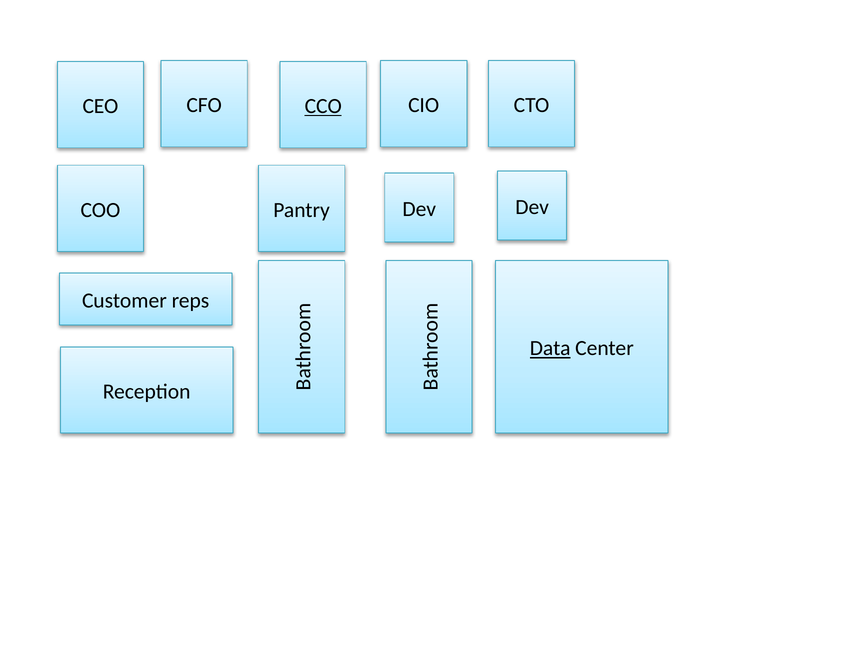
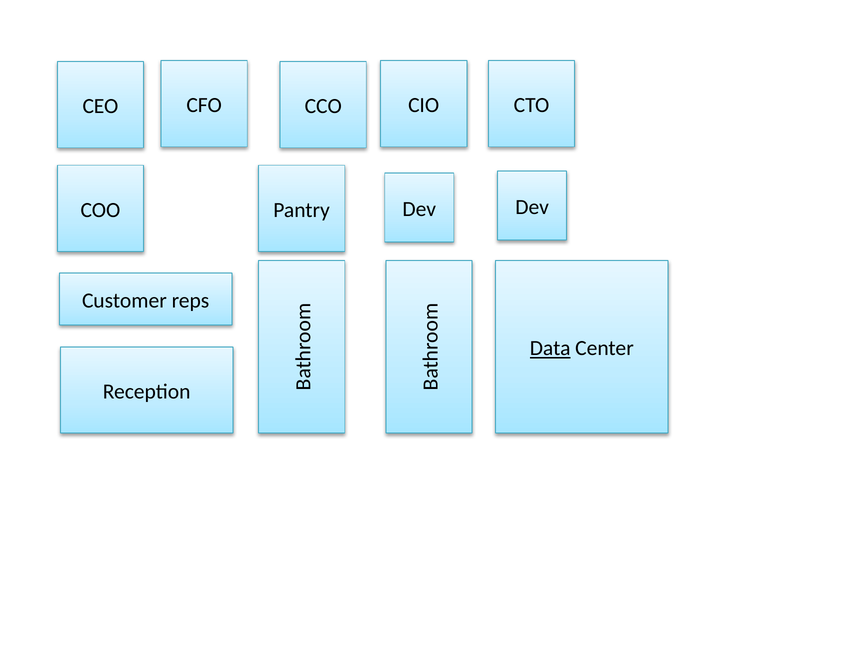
CCO underline: present -> none
